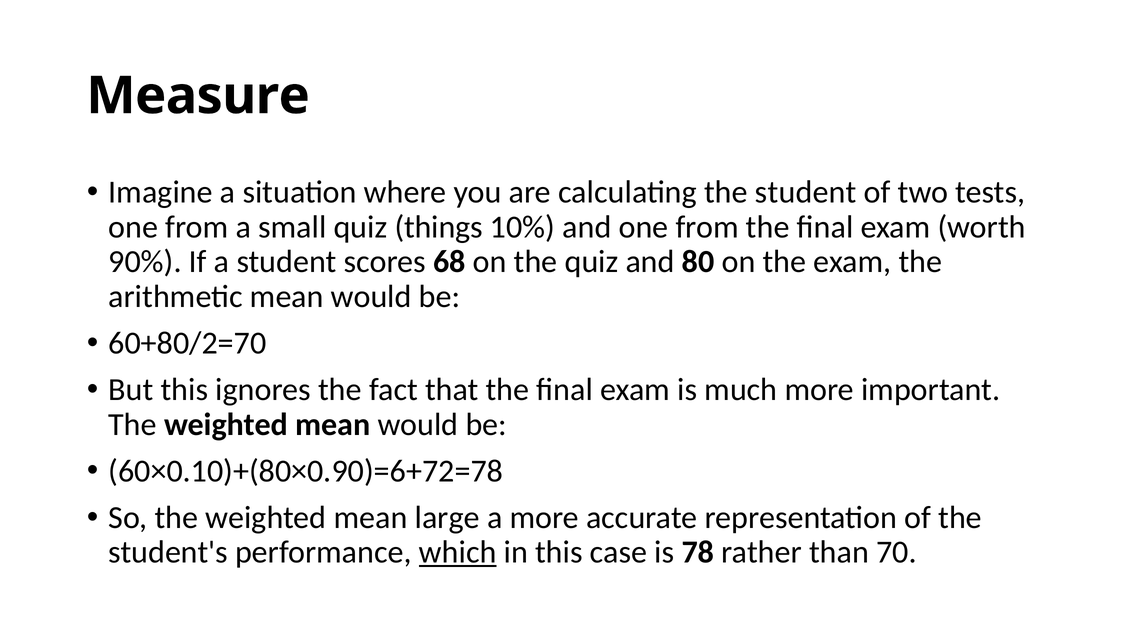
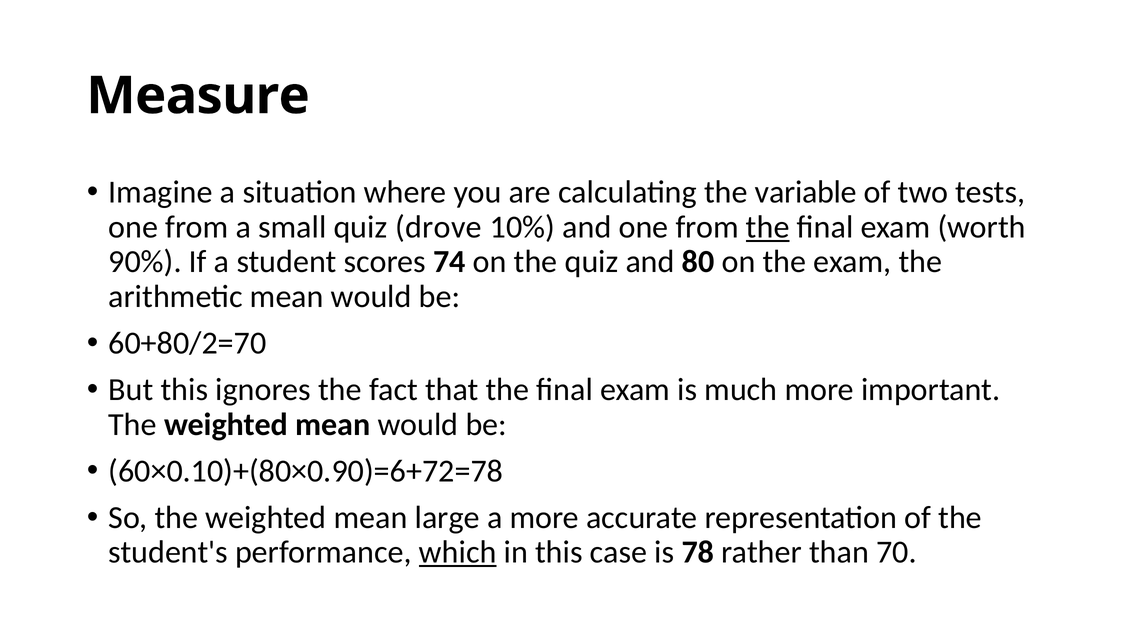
the student: student -> variable
things: things -> drove
the at (768, 227) underline: none -> present
68: 68 -> 74
